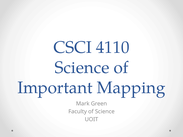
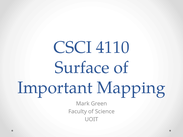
Science at (82, 68): Science -> Surface
